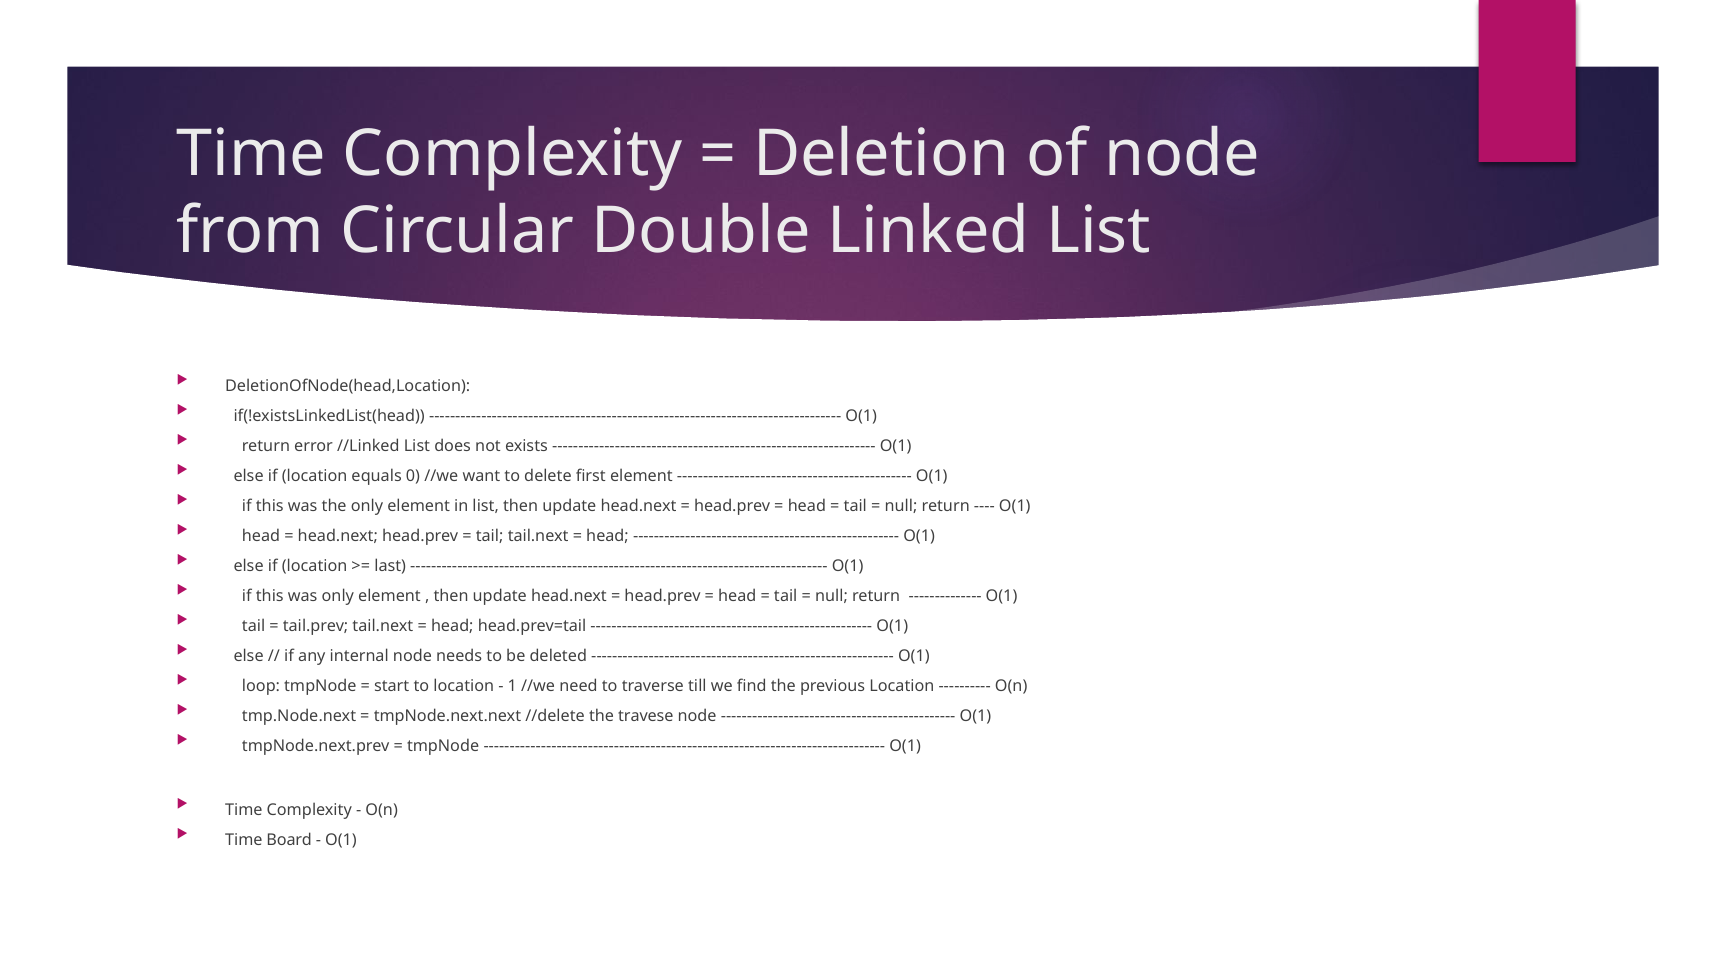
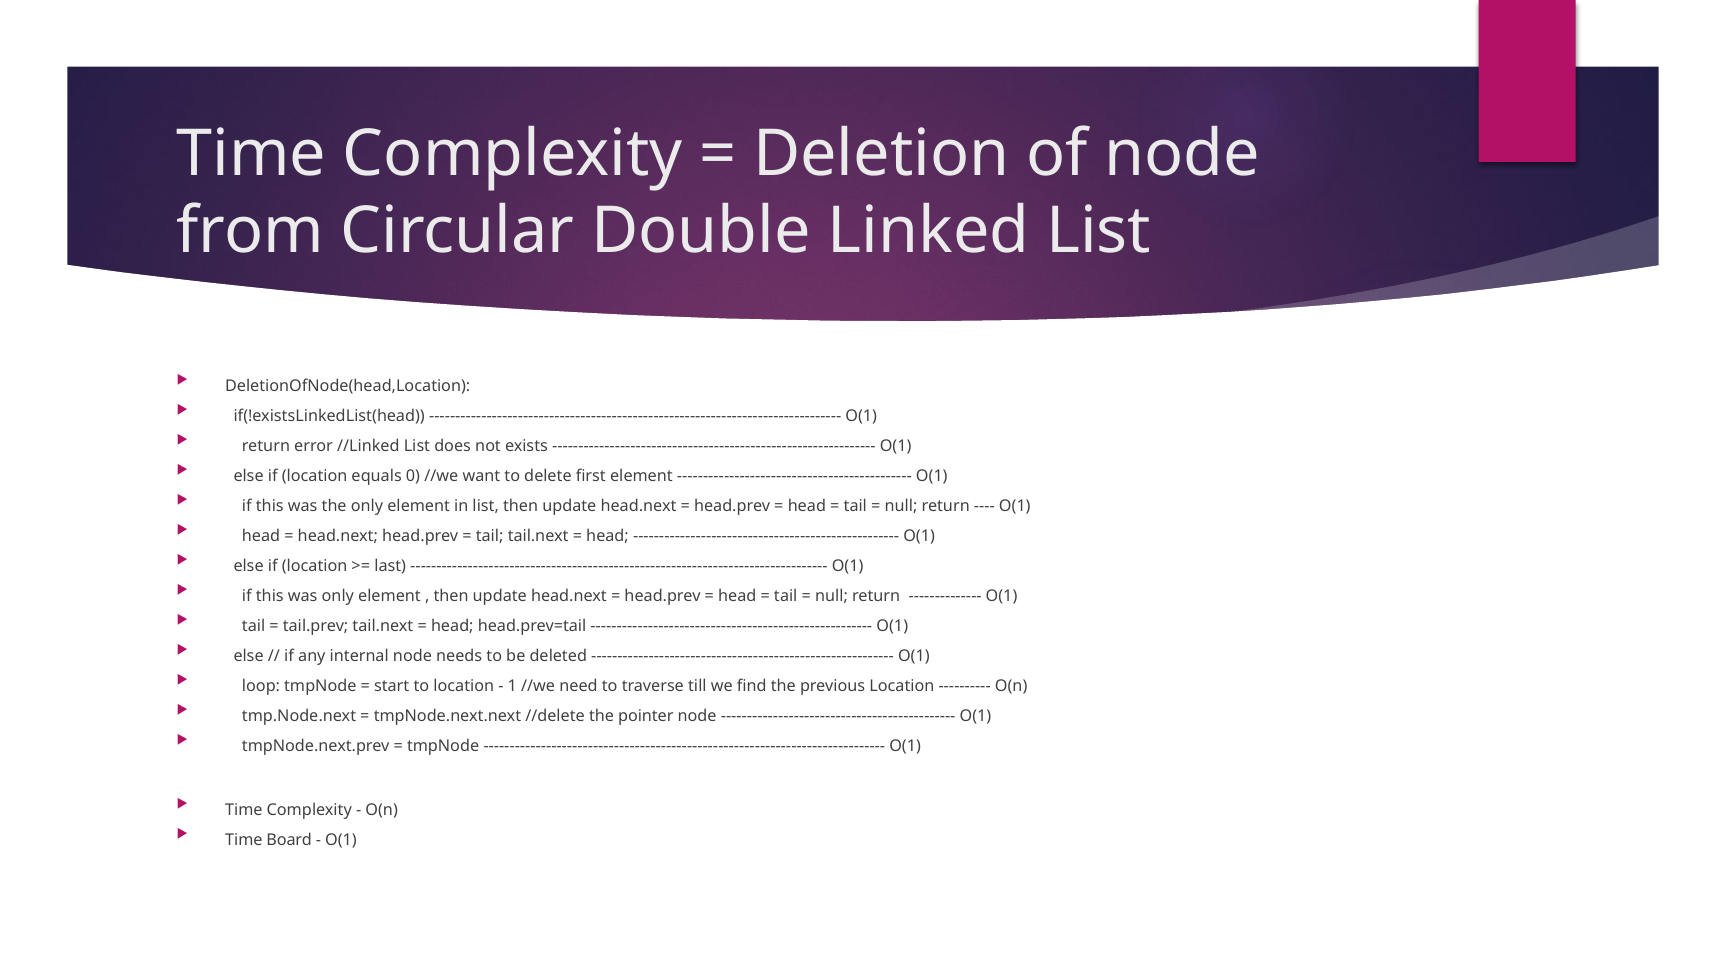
travese: travese -> pointer
